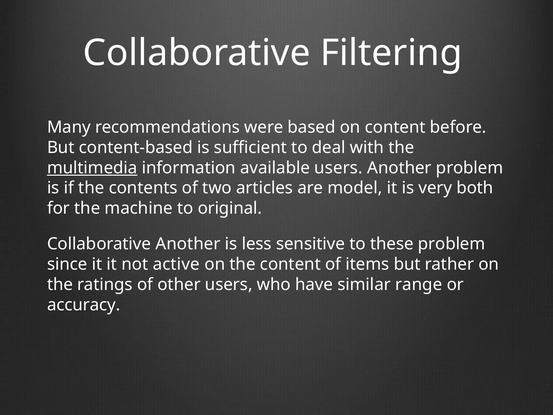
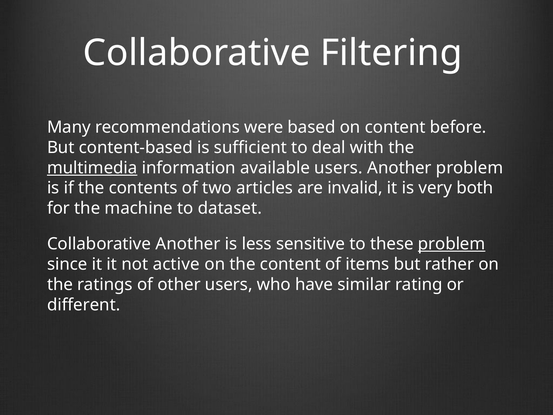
model: model -> invalid
original: original -> dataset
problem at (452, 244) underline: none -> present
range: range -> rating
accuracy: accuracy -> different
